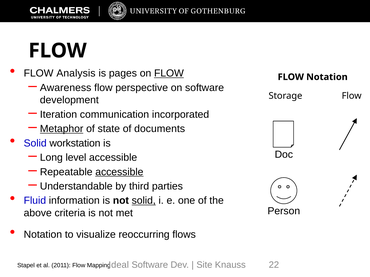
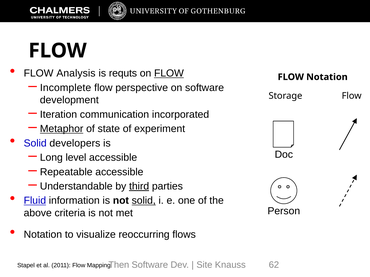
pages: pages -> requts
Awareness: Awareness -> Incomplete
documents: documents -> experiment
workstation: workstation -> developers
accessible at (119, 172) underline: present -> none
third underline: none -> present
Fluid underline: none -> present
Ideal: Ideal -> Then
22: 22 -> 62
